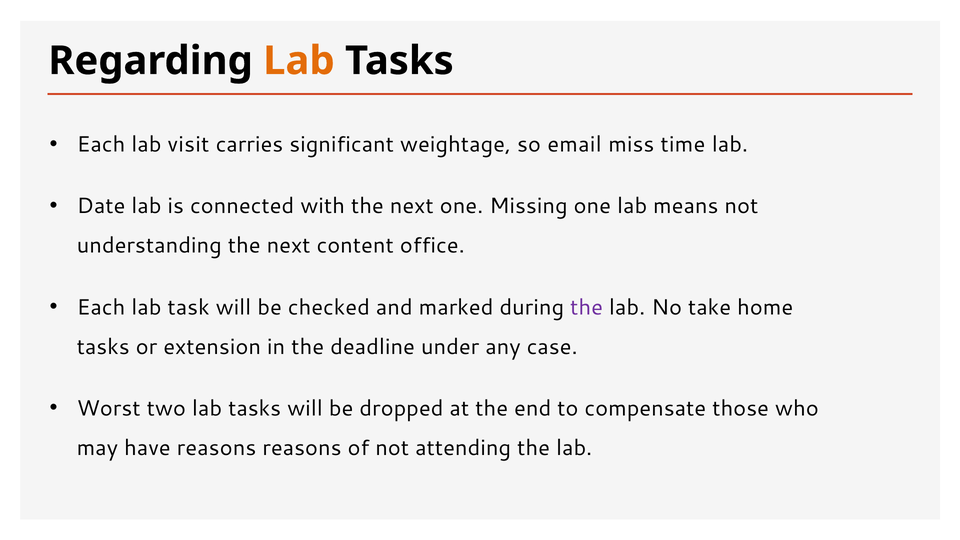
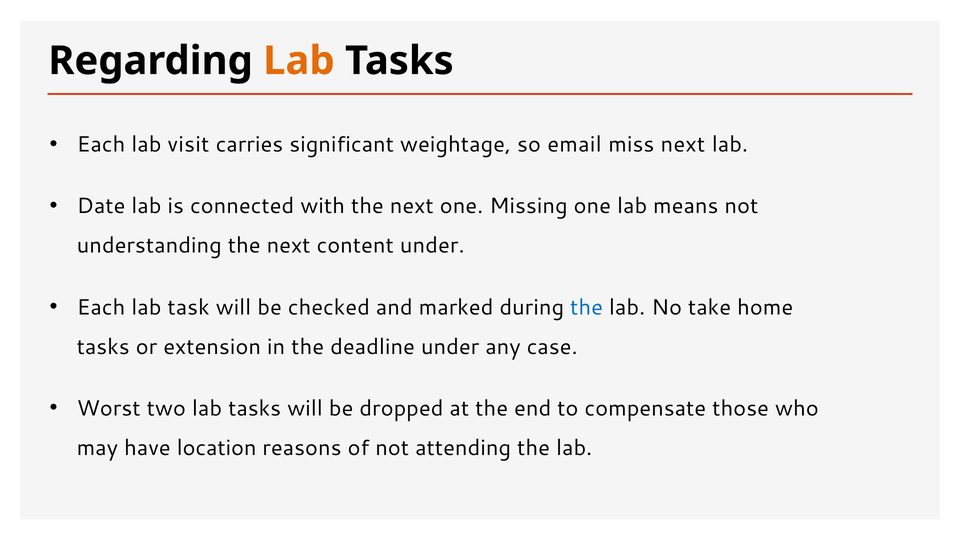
miss time: time -> next
content office: office -> under
the at (587, 307) colour: purple -> blue
have reasons: reasons -> location
